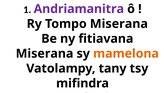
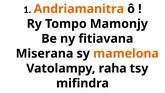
Andriamanitra colour: purple -> orange
Tompo Miserana: Miserana -> Mamonjy
tany: tany -> raha
